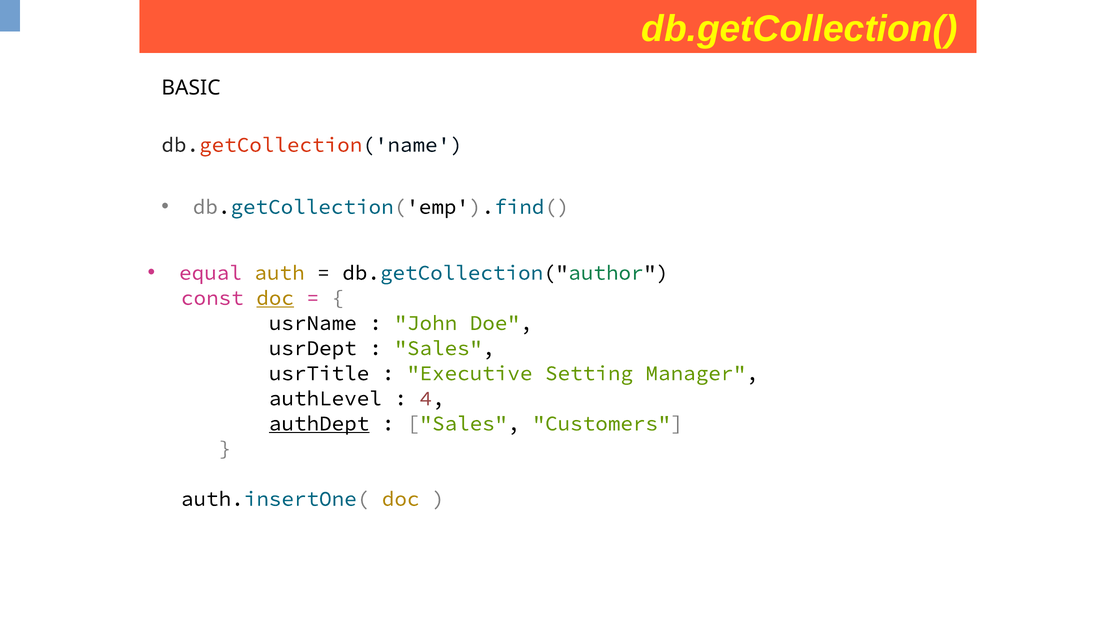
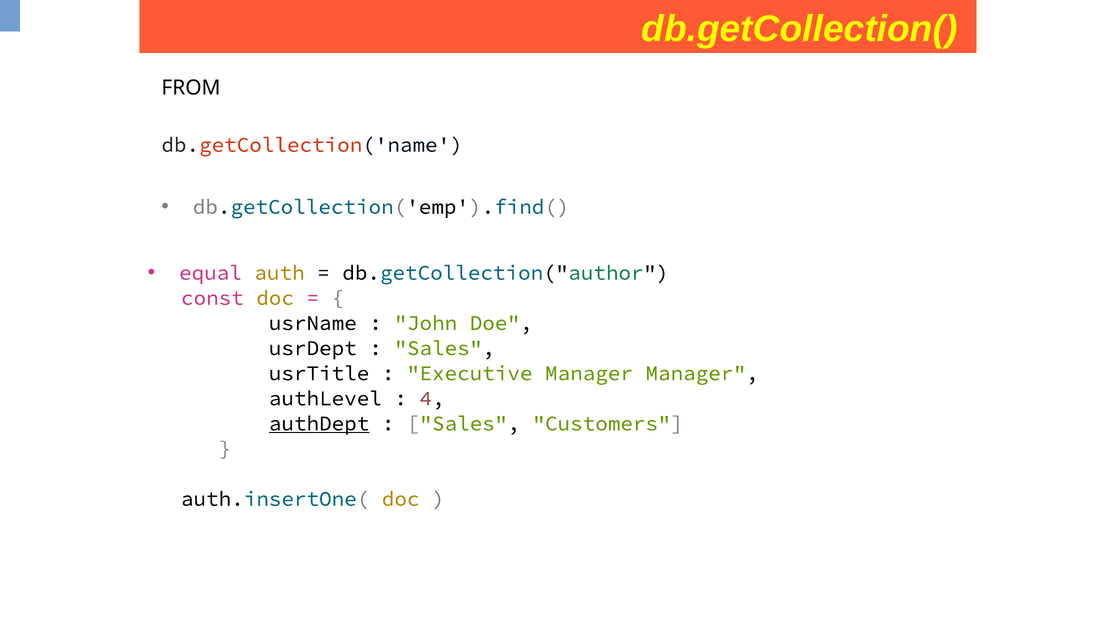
BASIC: BASIC -> FROM
doc at (275, 298) underline: present -> none
Executive Setting: Setting -> Manager
